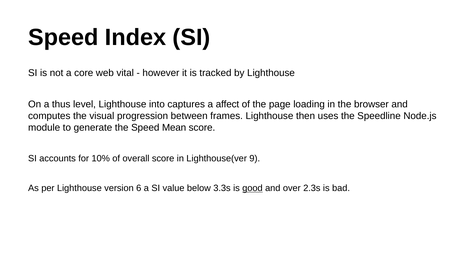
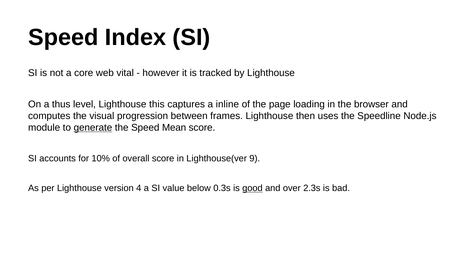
into: into -> this
affect: affect -> inline
generate underline: none -> present
6: 6 -> 4
3.3s: 3.3s -> 0.3s
